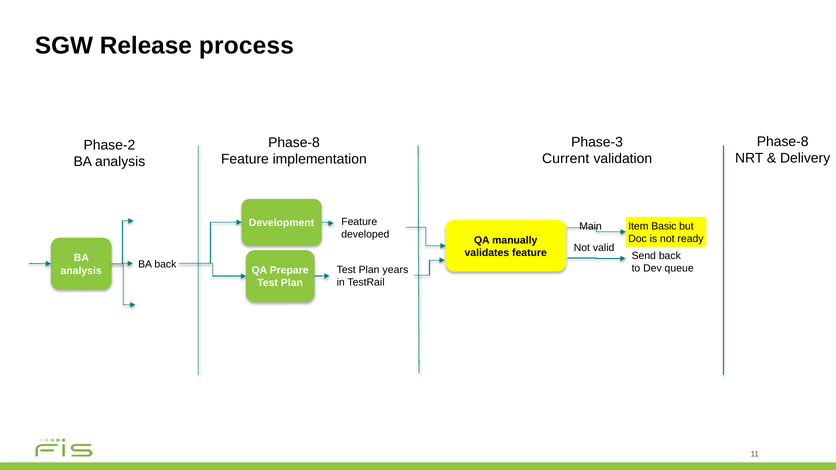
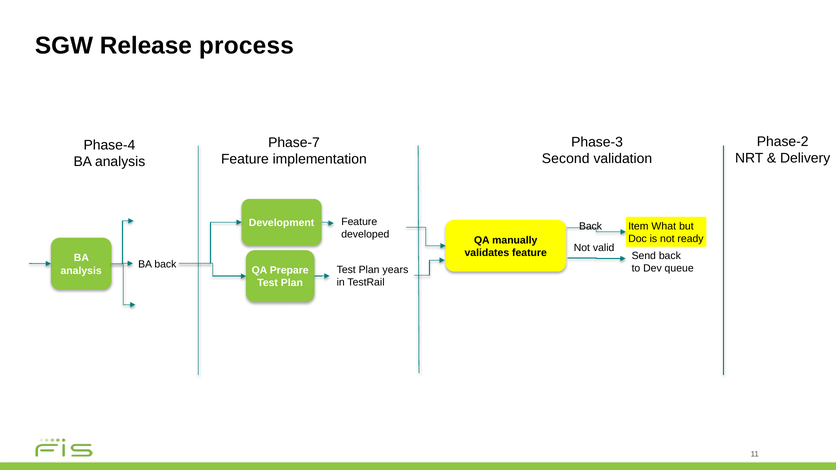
Phase-8 at (783, 142): Phase-8 -> Phase-2
Phase-8 at (294, 143): Phase-8 -> Phase-7
Phase-2: Phase-2 -> Phase-4
Current: Current -> Second
Main at (590, 226): Main -> Back
Basic: Basic -> What
